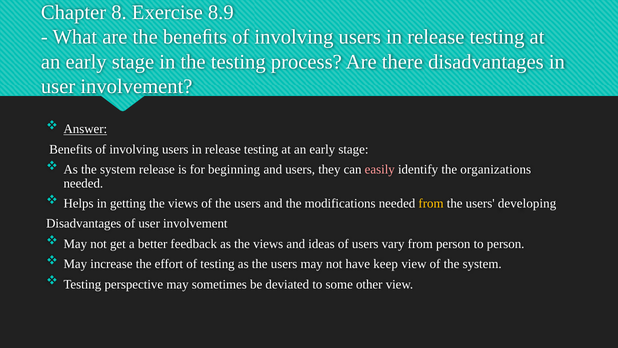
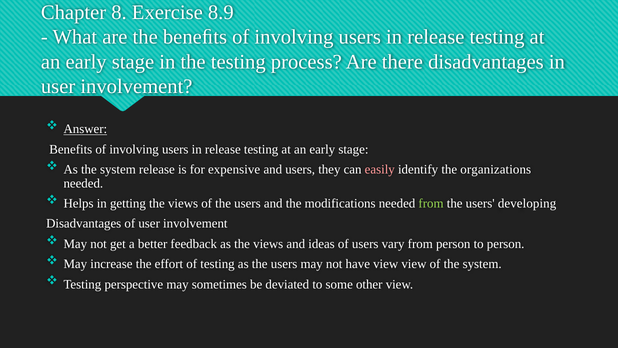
beginning: beginning -> expensive
from at (431, 203) colour: yellow -> light green
have keep: keep -> view
